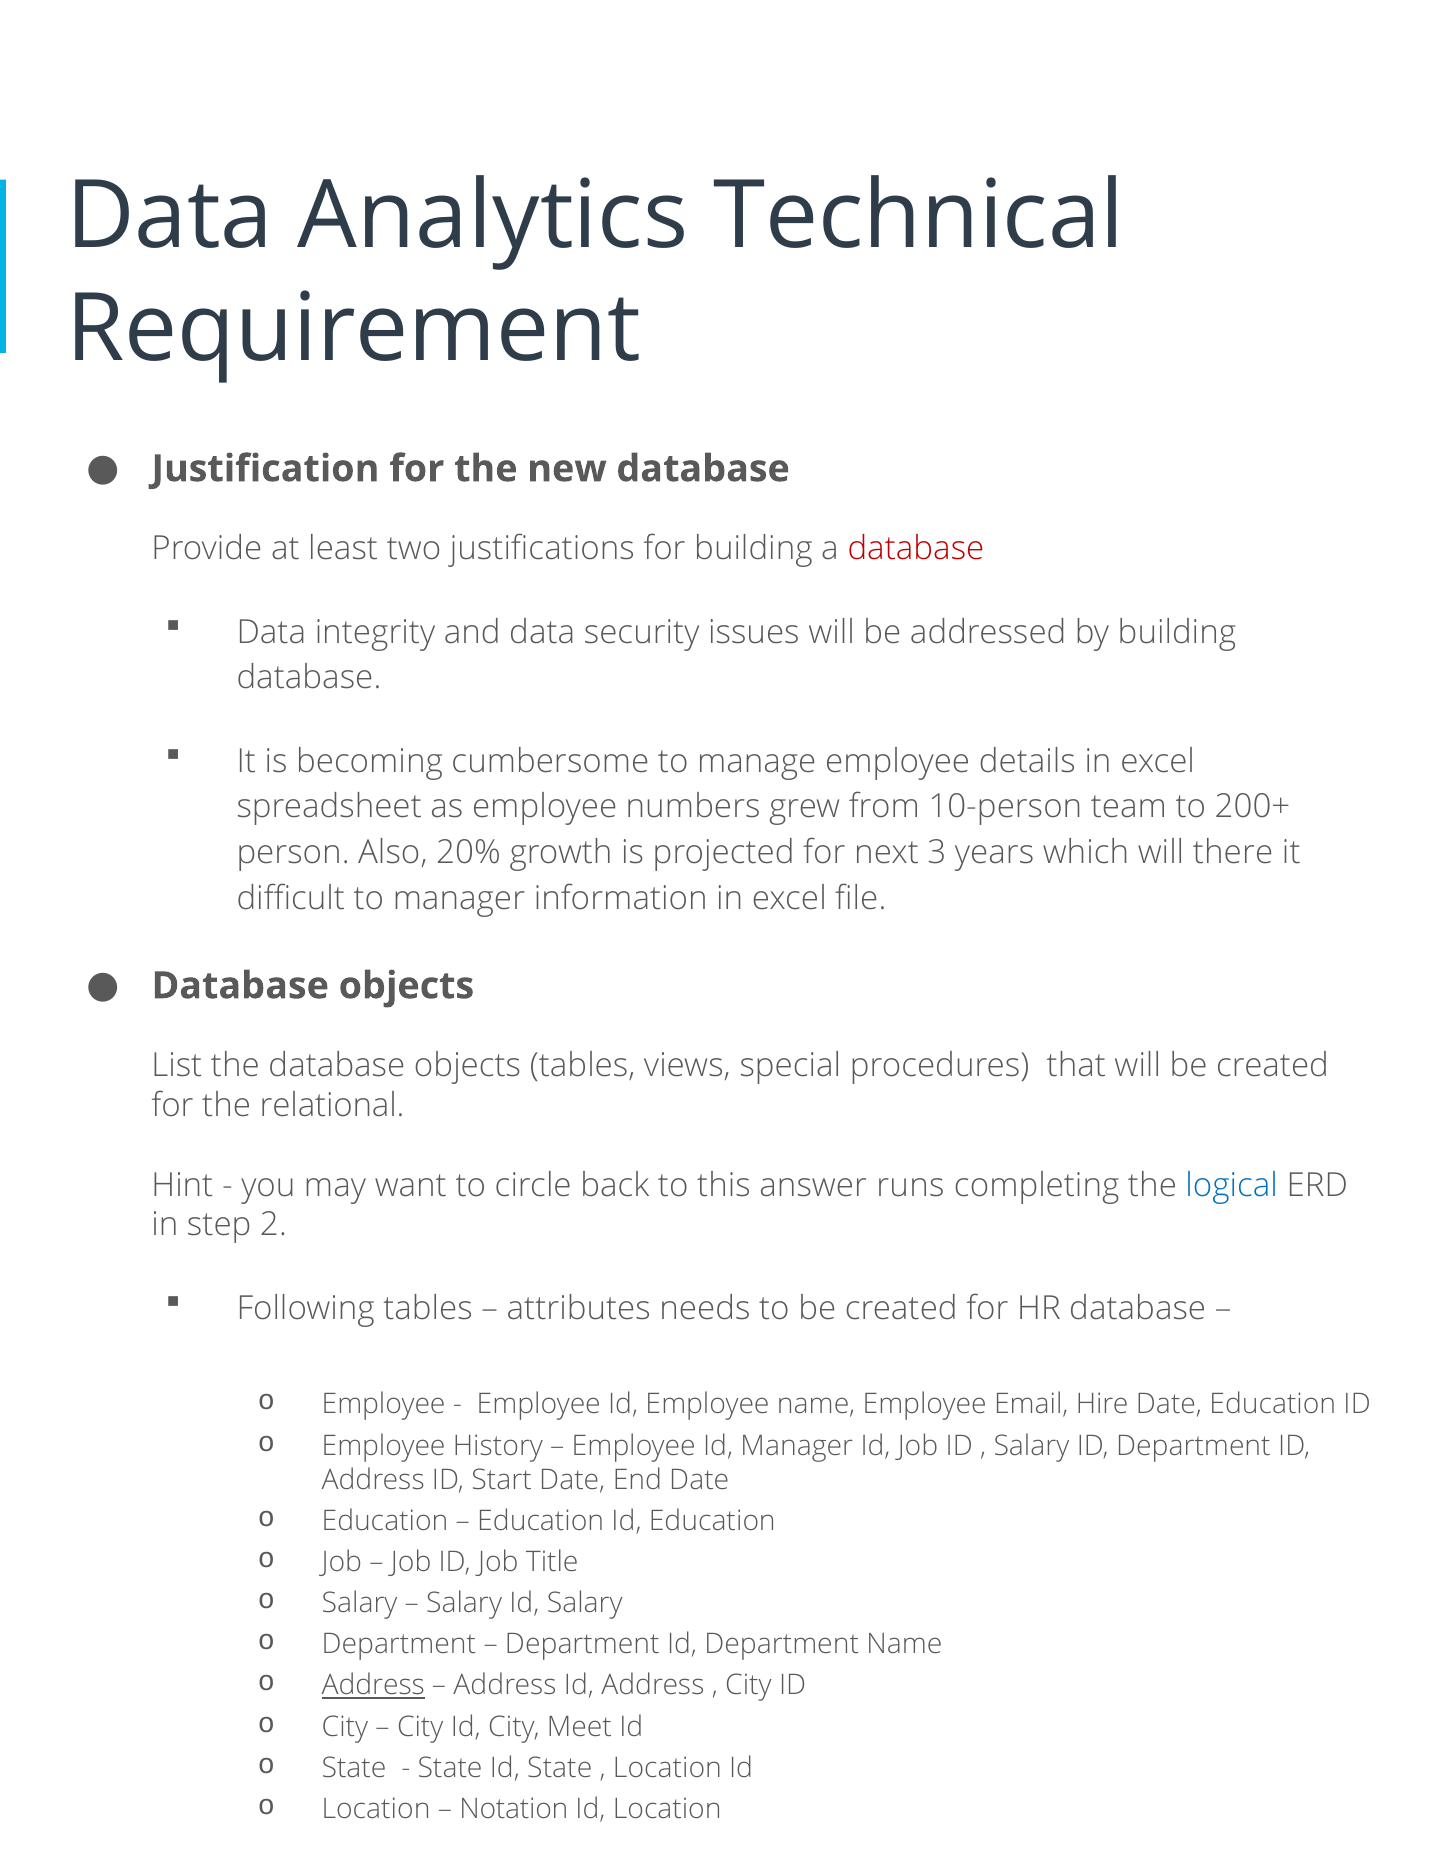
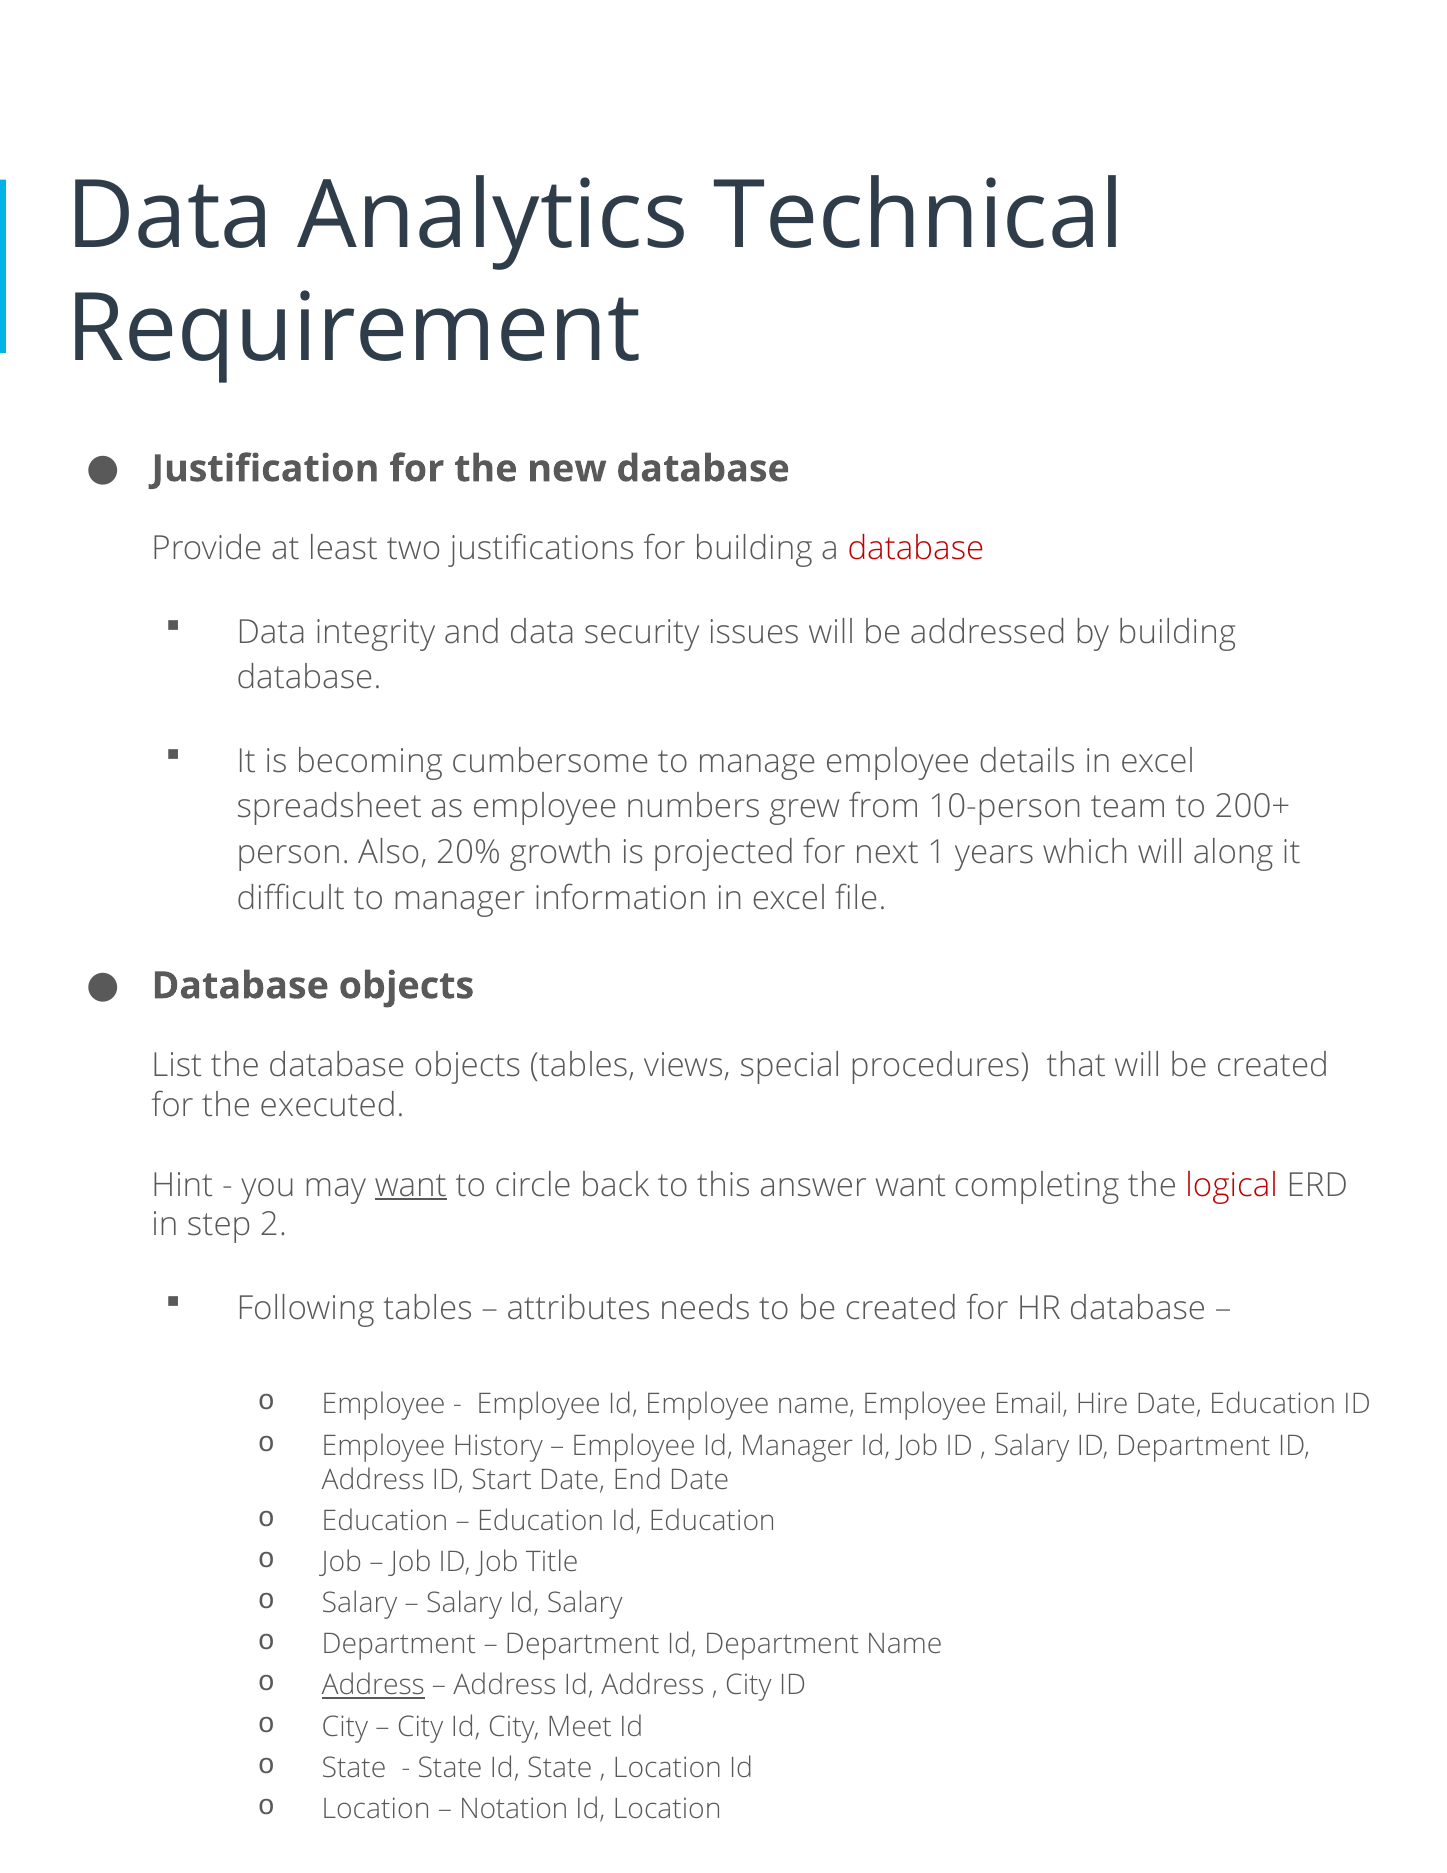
3: 3 -> 1
there: there -> along
relational: relational -> executed
want at (411, 1185) underline: none -> present
answer runs: runs -> want
logical colour: blue -> red
